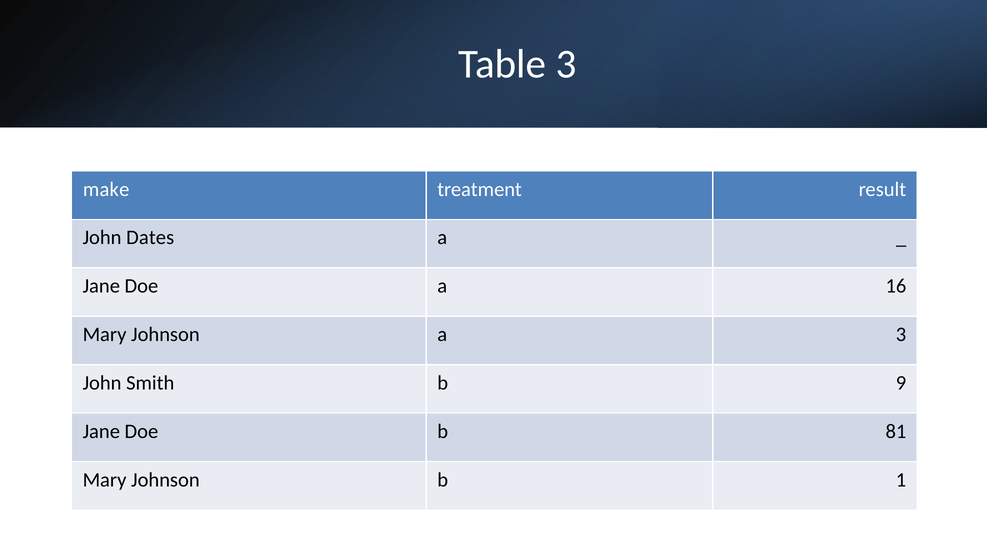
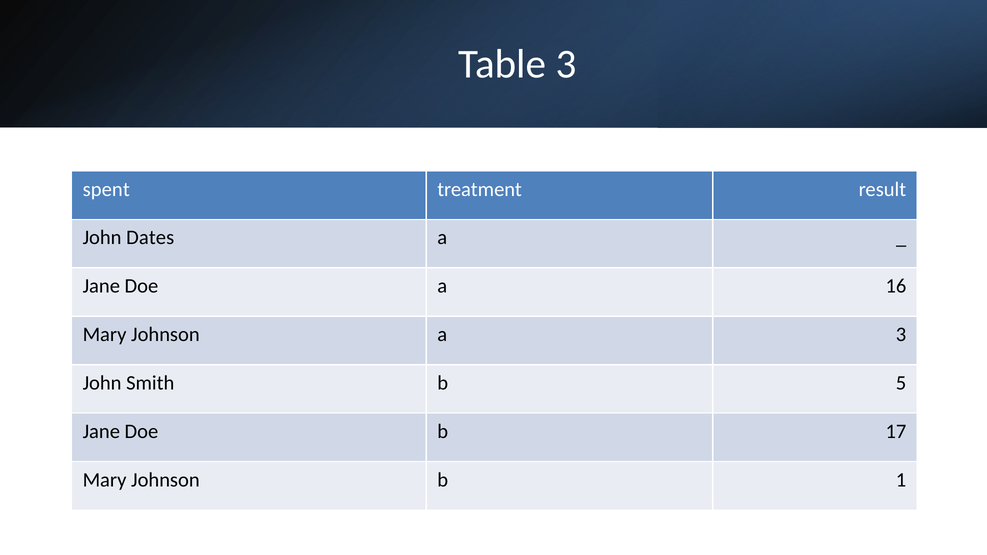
make: make -> spent
9: 9 -> 5
81: 81 -> 17
